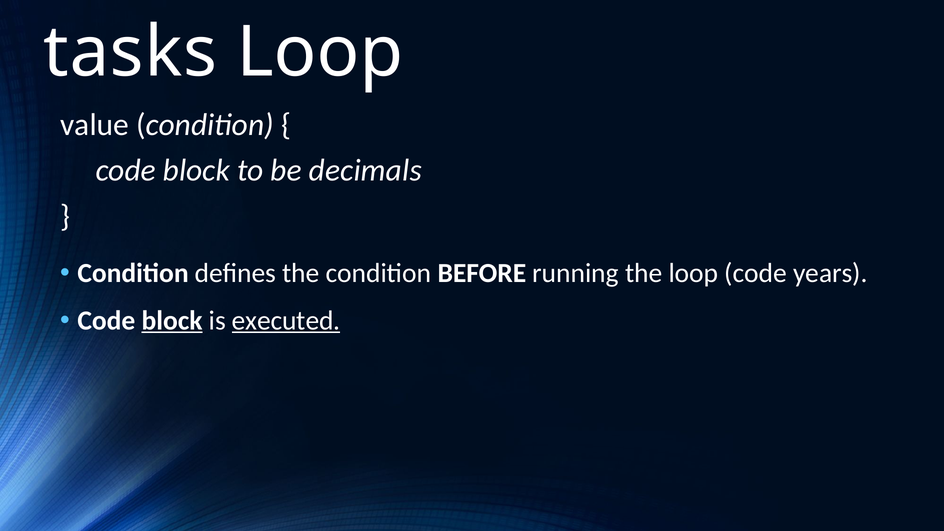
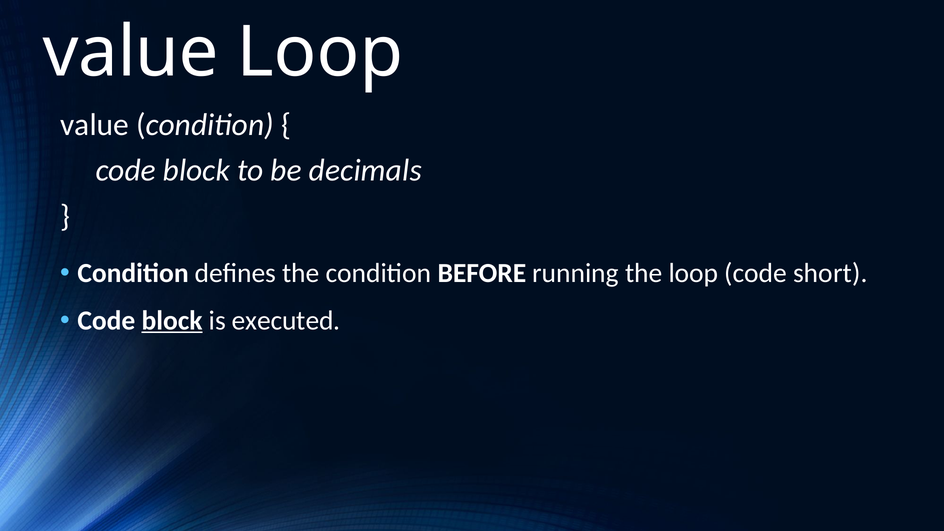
tasks at (130, 52): tasks -> value
years: years -> short
executed underline: present -> none
